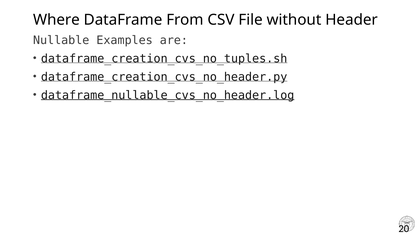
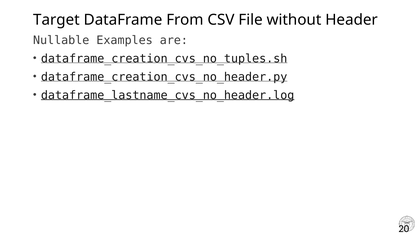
Where: Where -> Target
dataframe_nullable_cvs_no_header.log: dataframe_nullable_cvs_no_header.log -> dataframe_lastname_cvs_no_header.log
